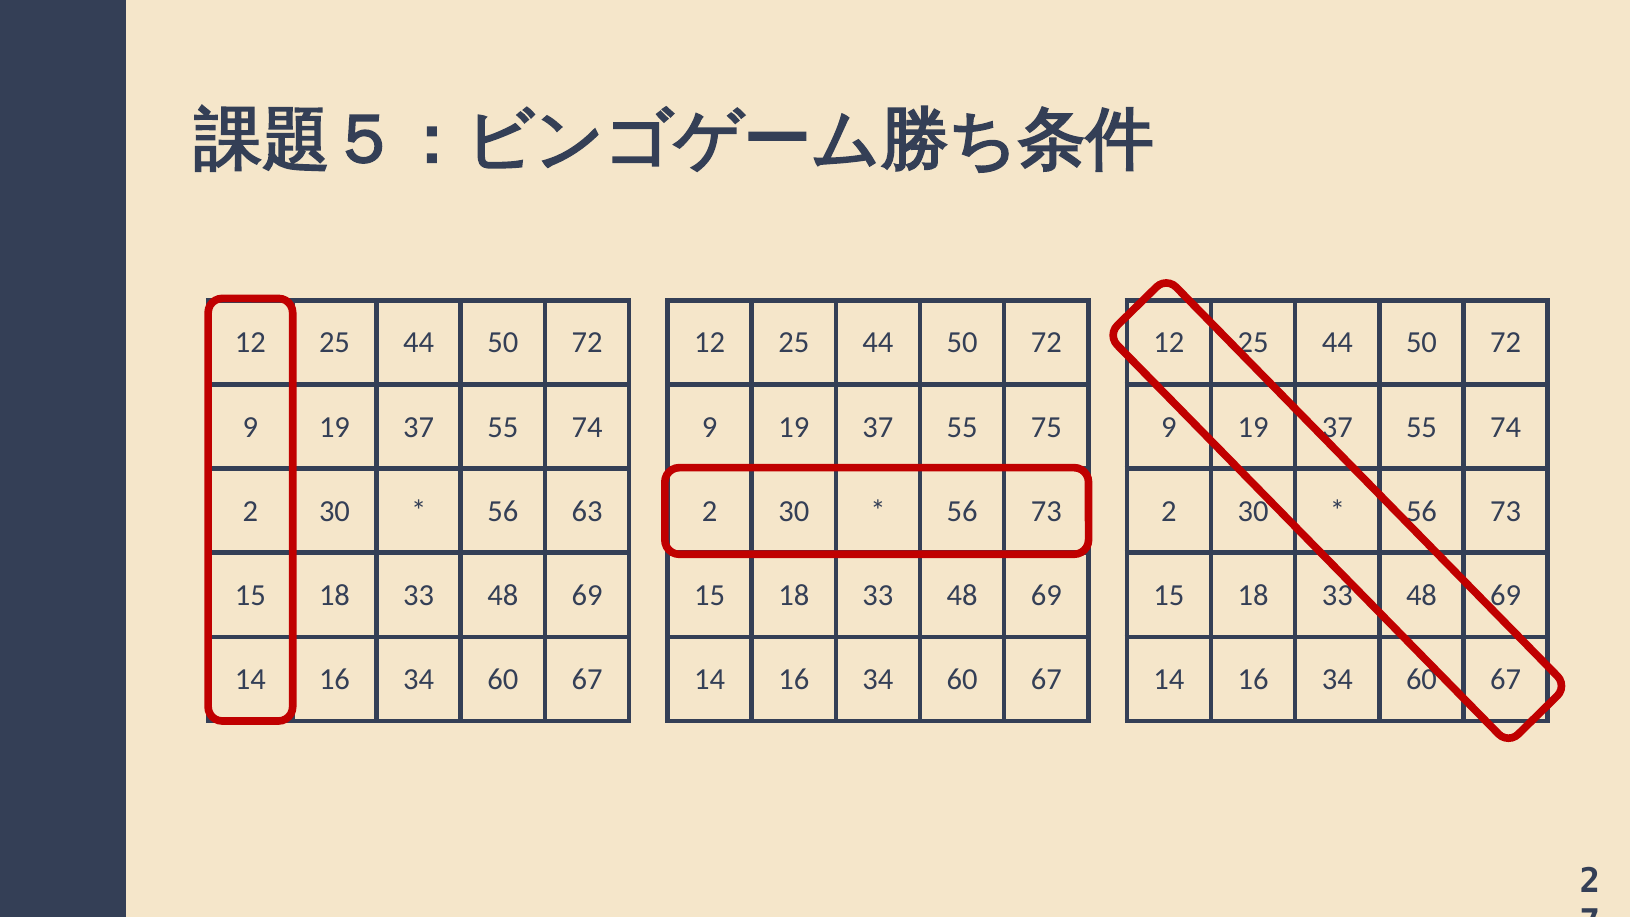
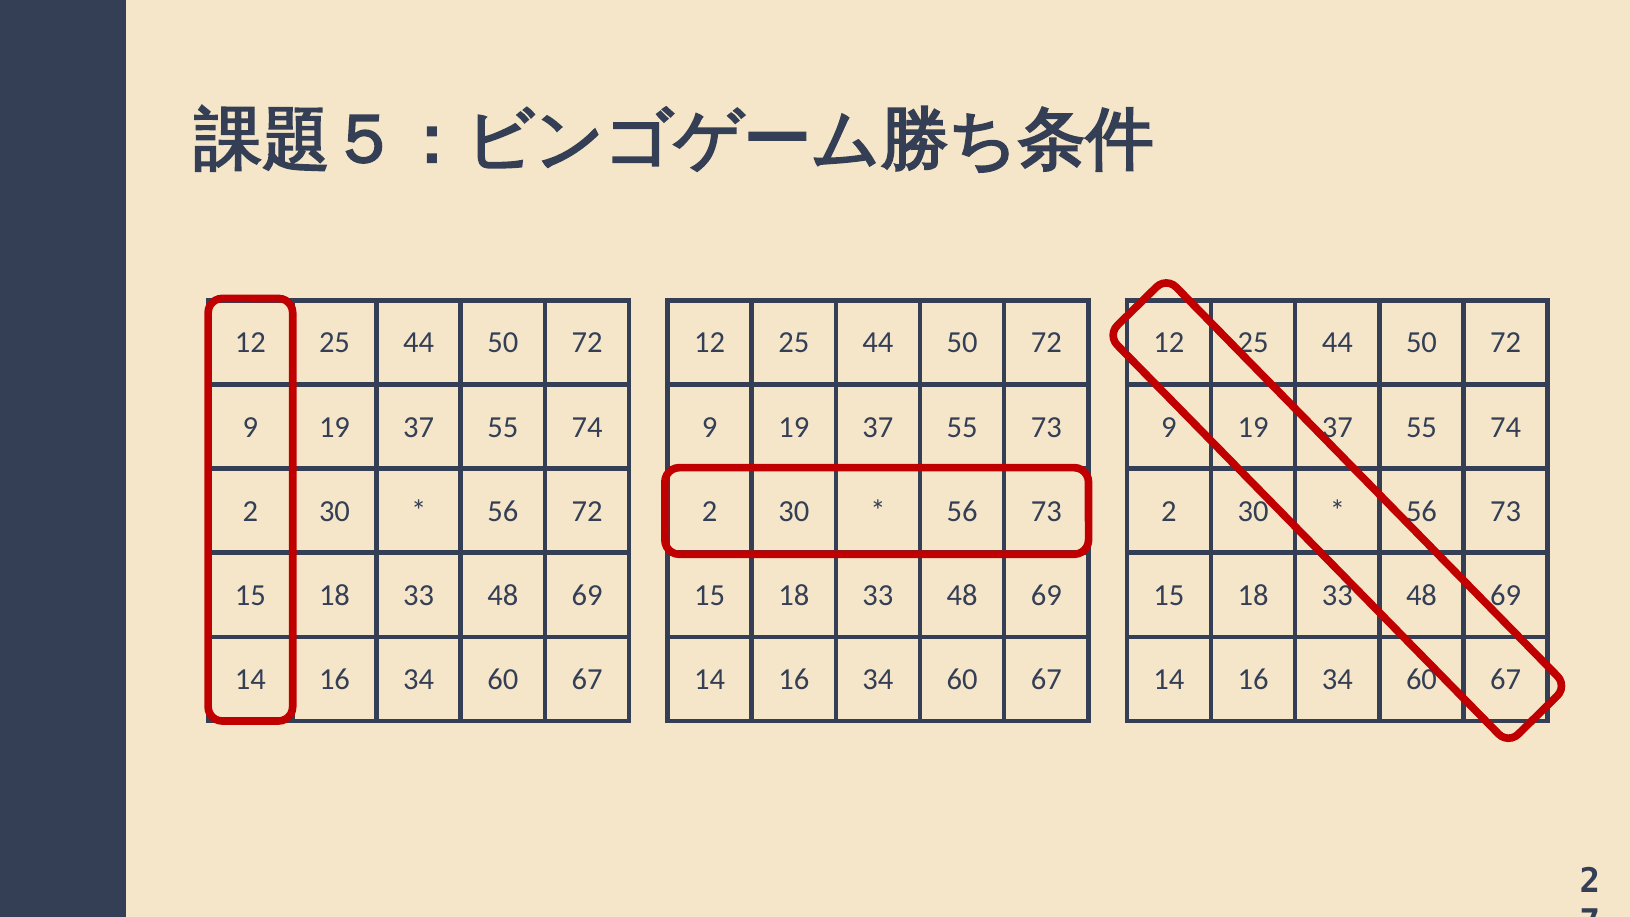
55 75: 75 -> 73
56 63: 63 -> 72
